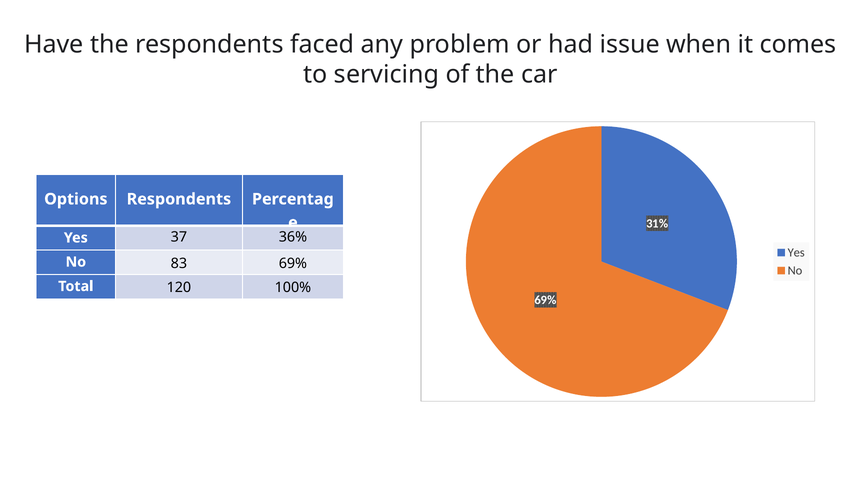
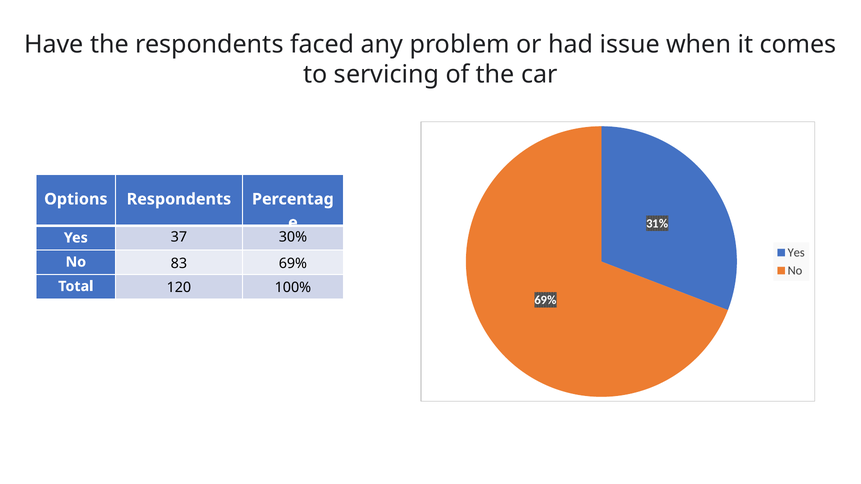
36%: 36% -> 30%
